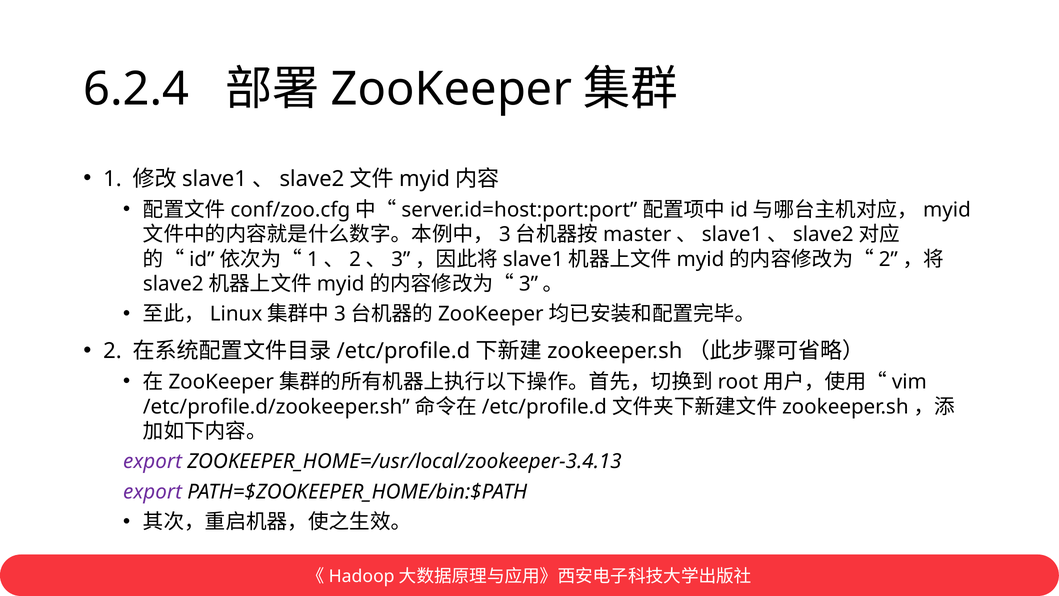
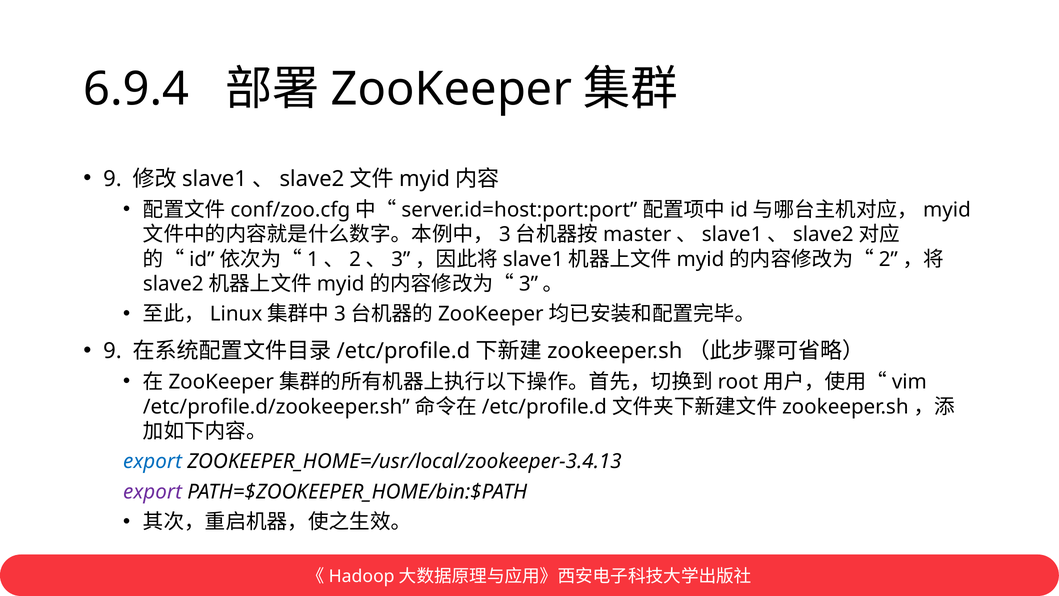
6.2.4: 6.2.4 -> 6.9.4
1 at (112, 179): 1 -> 9
2 at (112, 351): 2 -> 9
export at (153, 461) colour: purple -> blue
